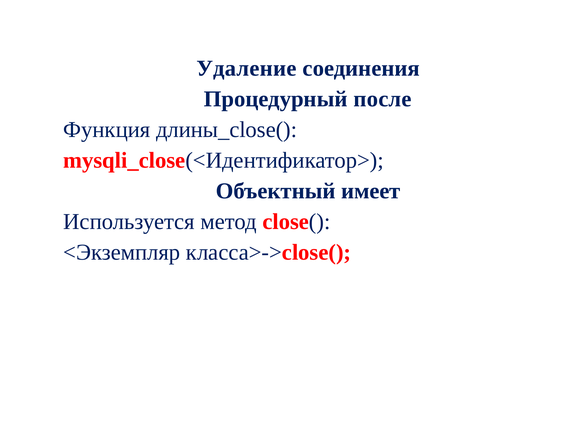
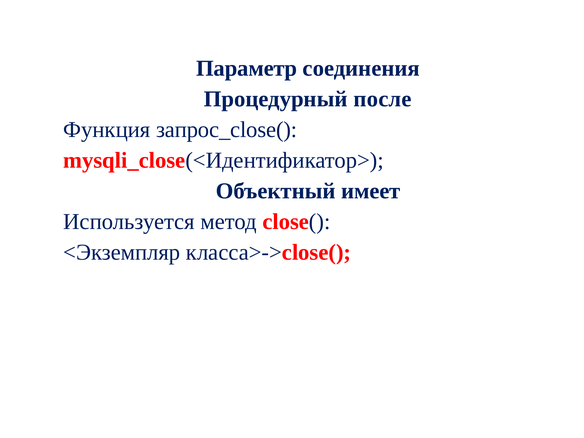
Удаление: Удаление -> Параметр
длины_close(: длины_close( -> запрос_close(
